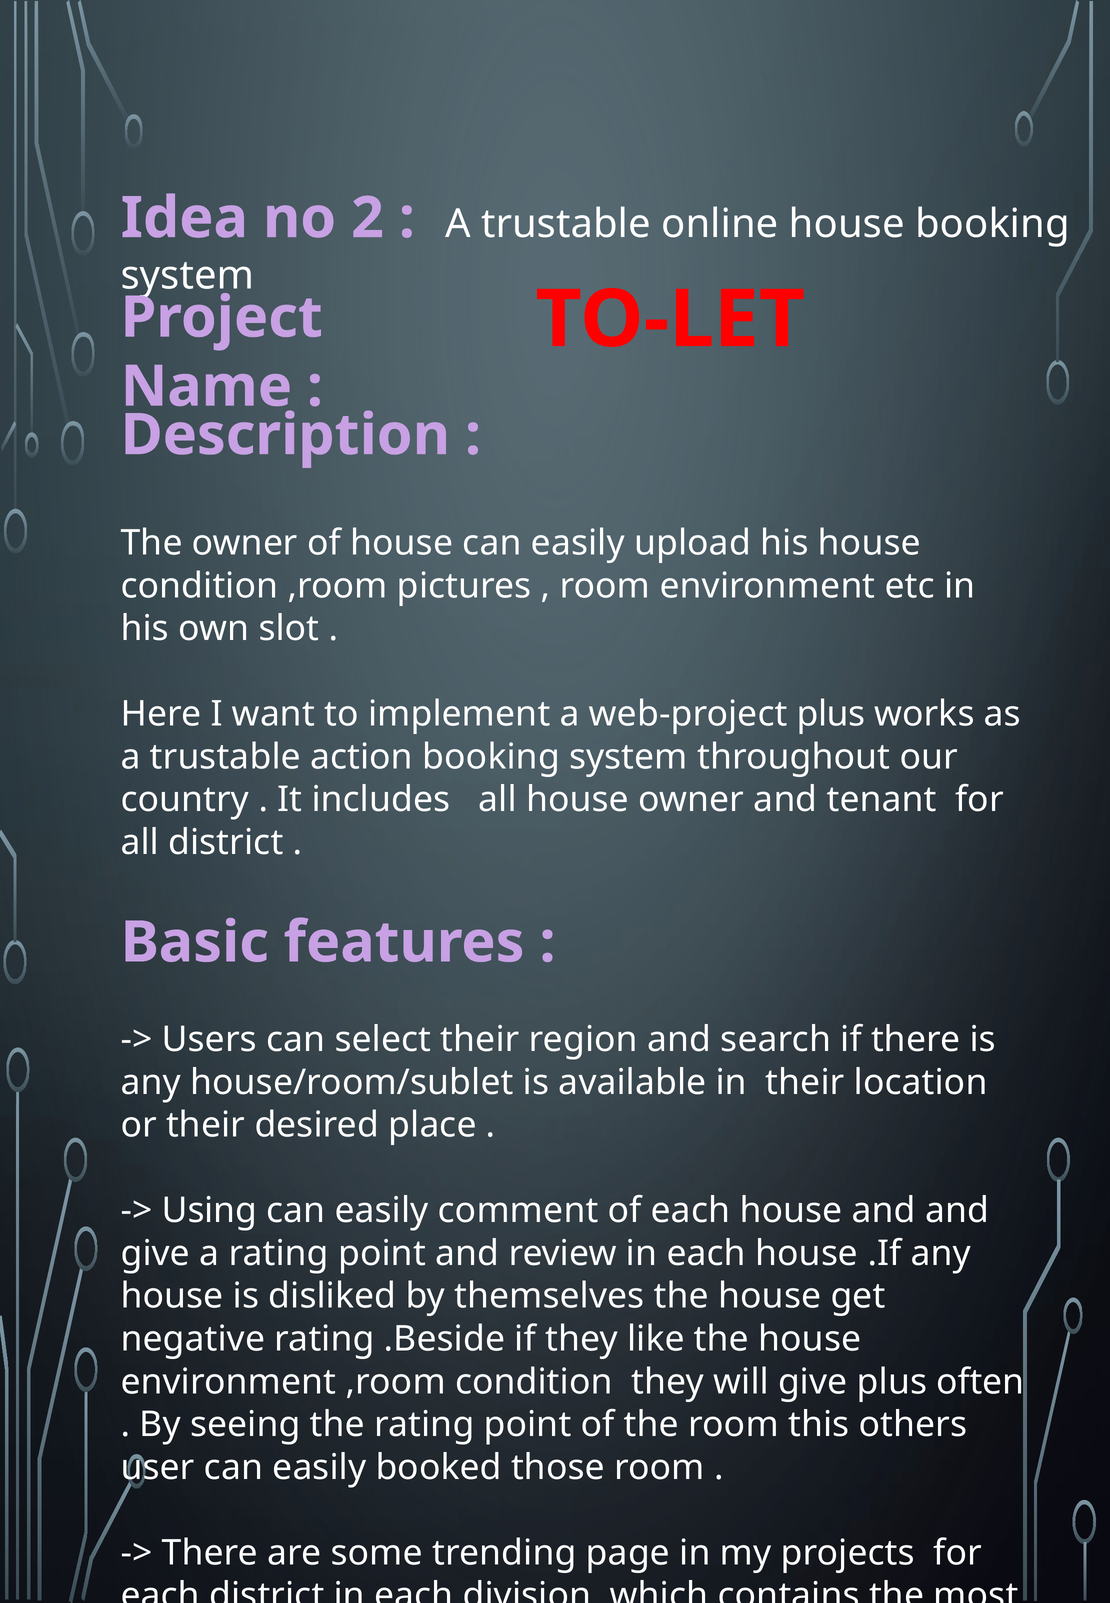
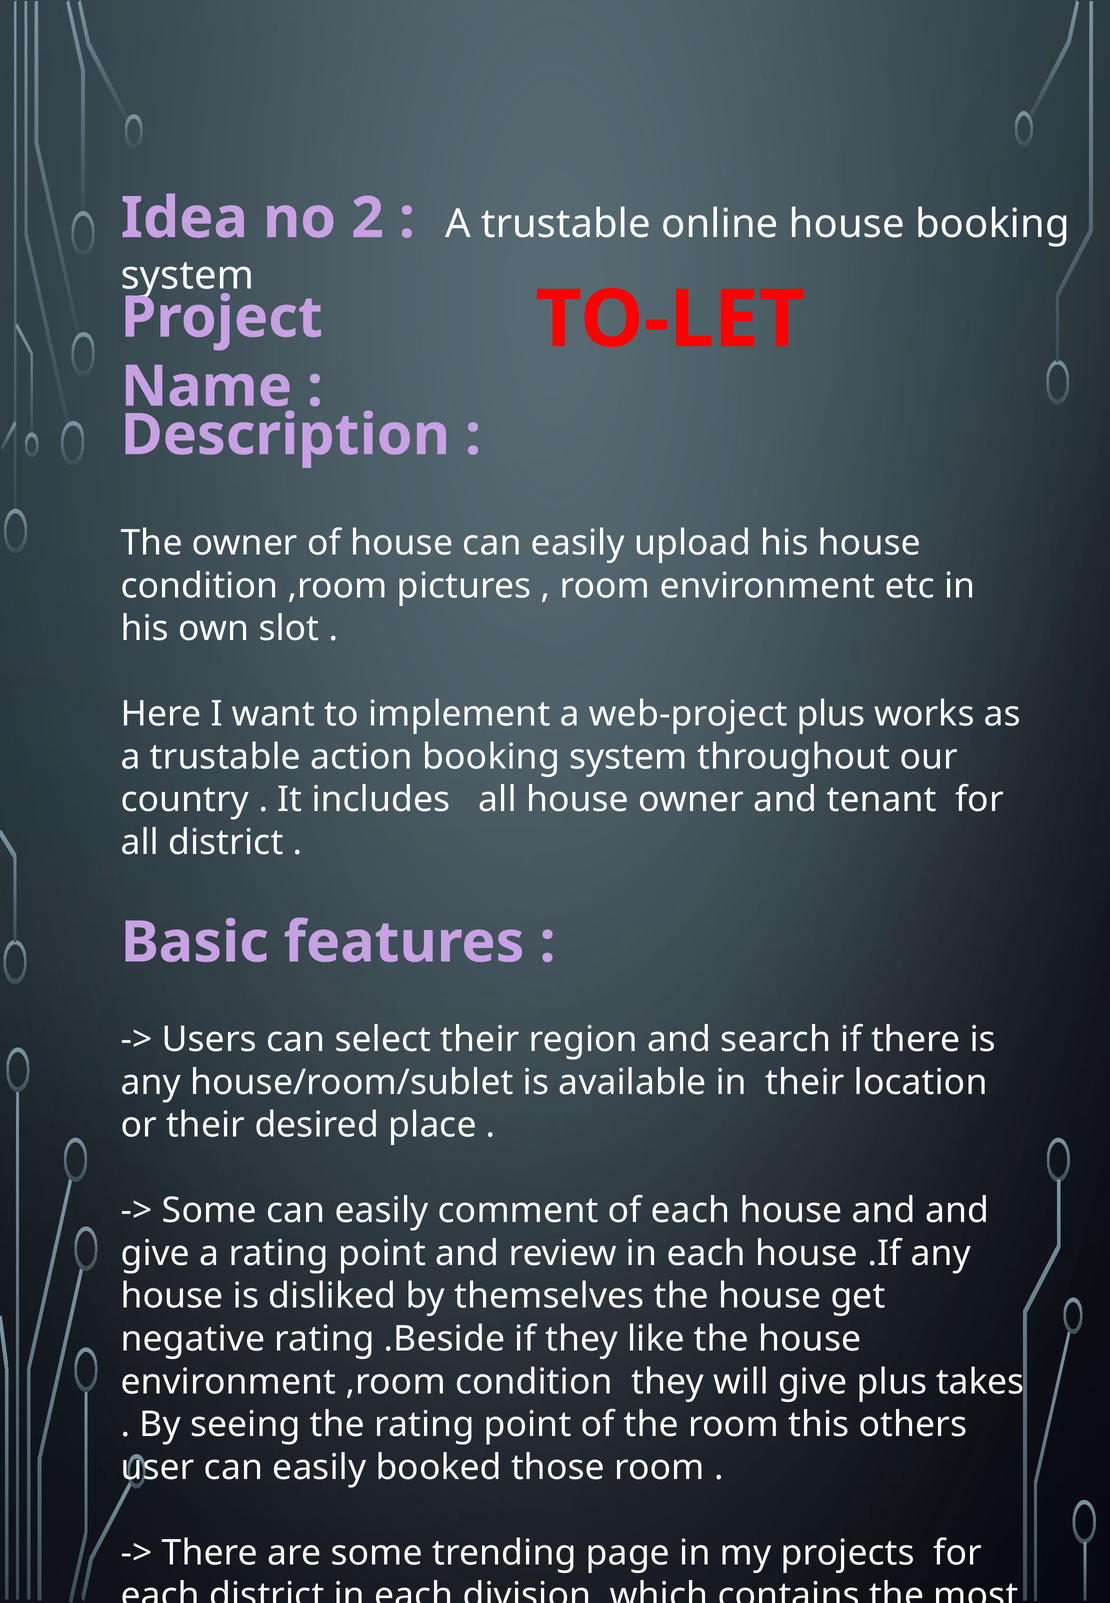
Using at (209, 1211): Using -> Some
often: often -> takes
